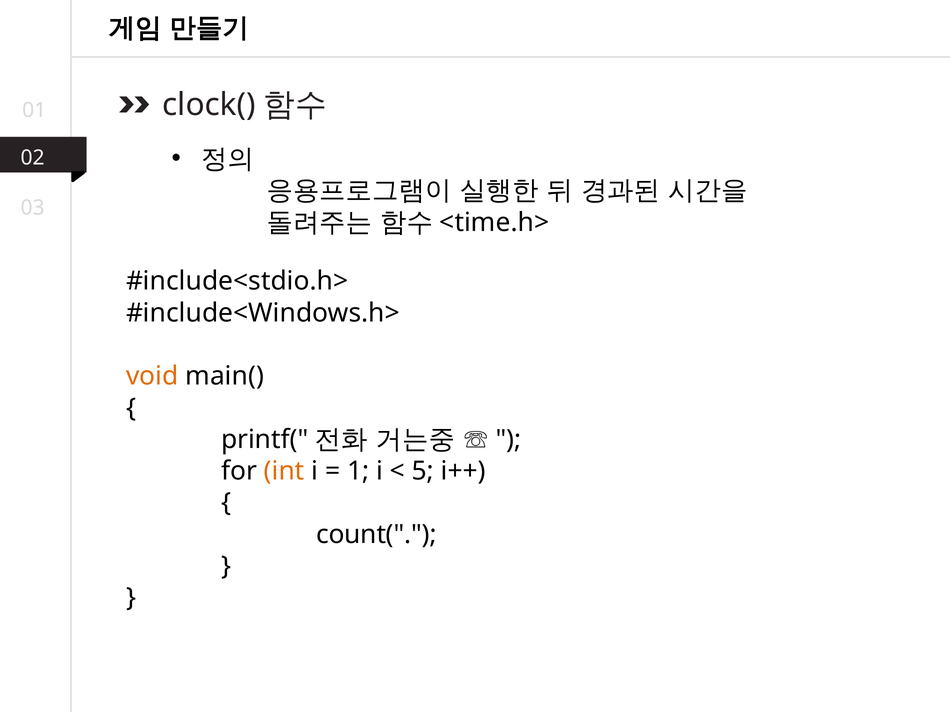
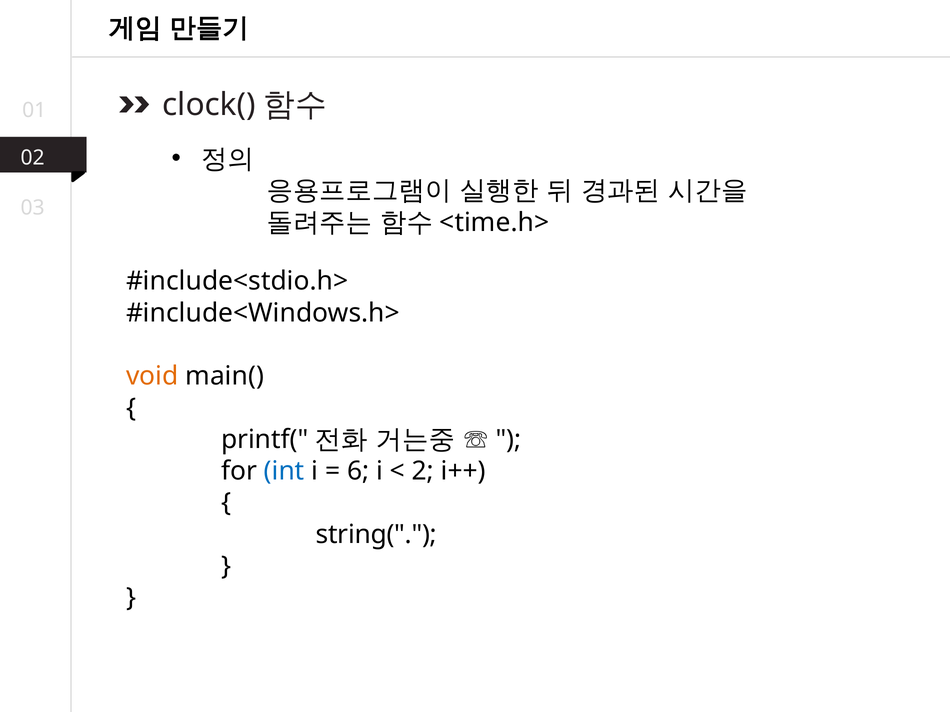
int colour: orange -> blue
1: 1 -> 6
5: 5 -> 2
count(: count( -> string(
